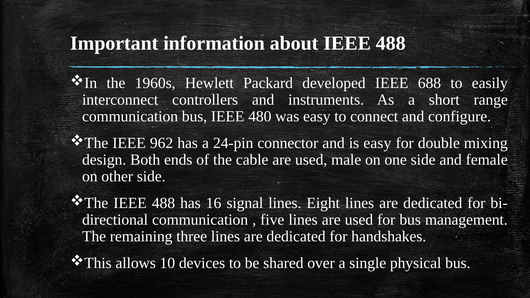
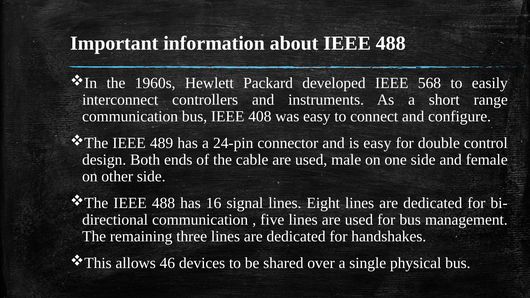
688: 688 -> 568
480: 480 -> 408
962: 962 -> 489
mixing: mixing -> control
10: 10 -> 46
